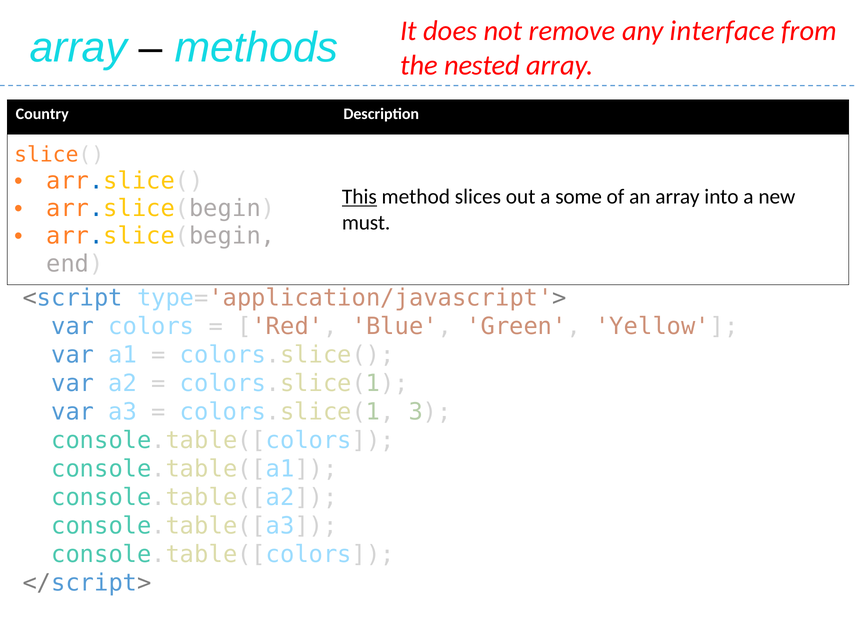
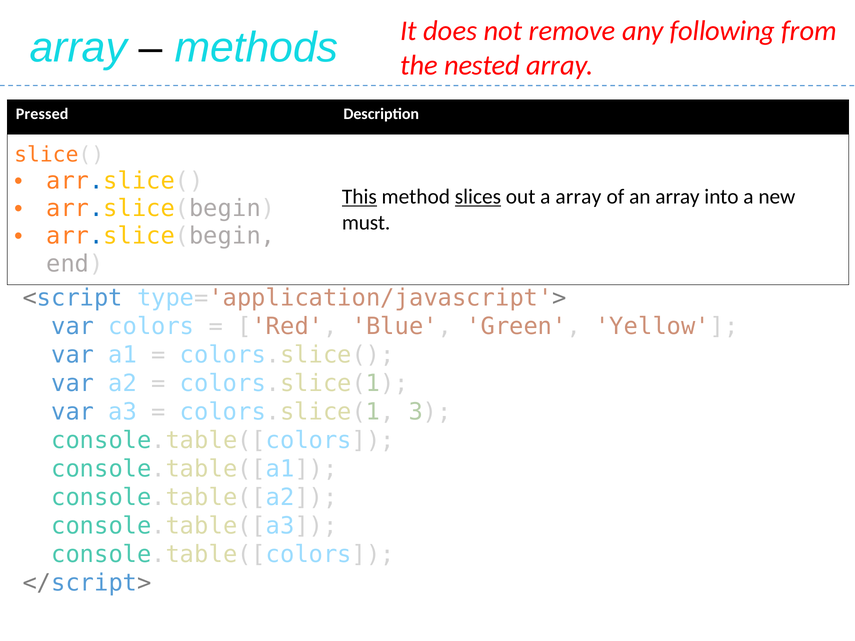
interface: interface -> following
Country: Country -> Pressed
slices underline: none -> present
a some: some -> array
